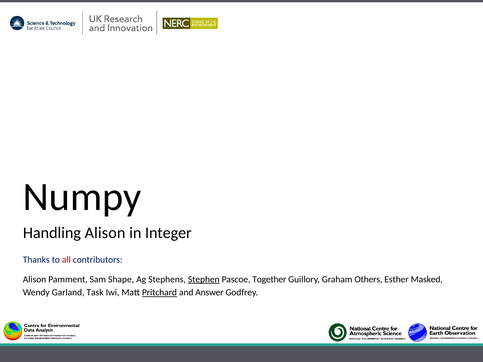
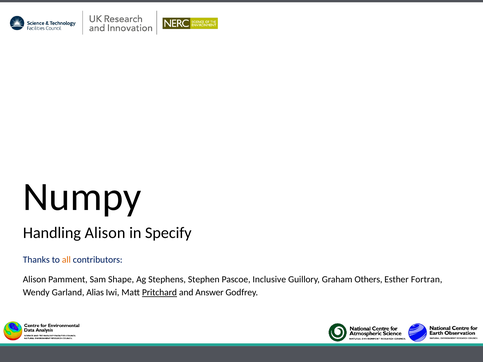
Integer: Integer -> Specify
all colour: red -> orange
Stephen underline: present -> none
Together: Together -> Inclusive
Masked: Masked -> Fortran
Task: Task -> Alias
